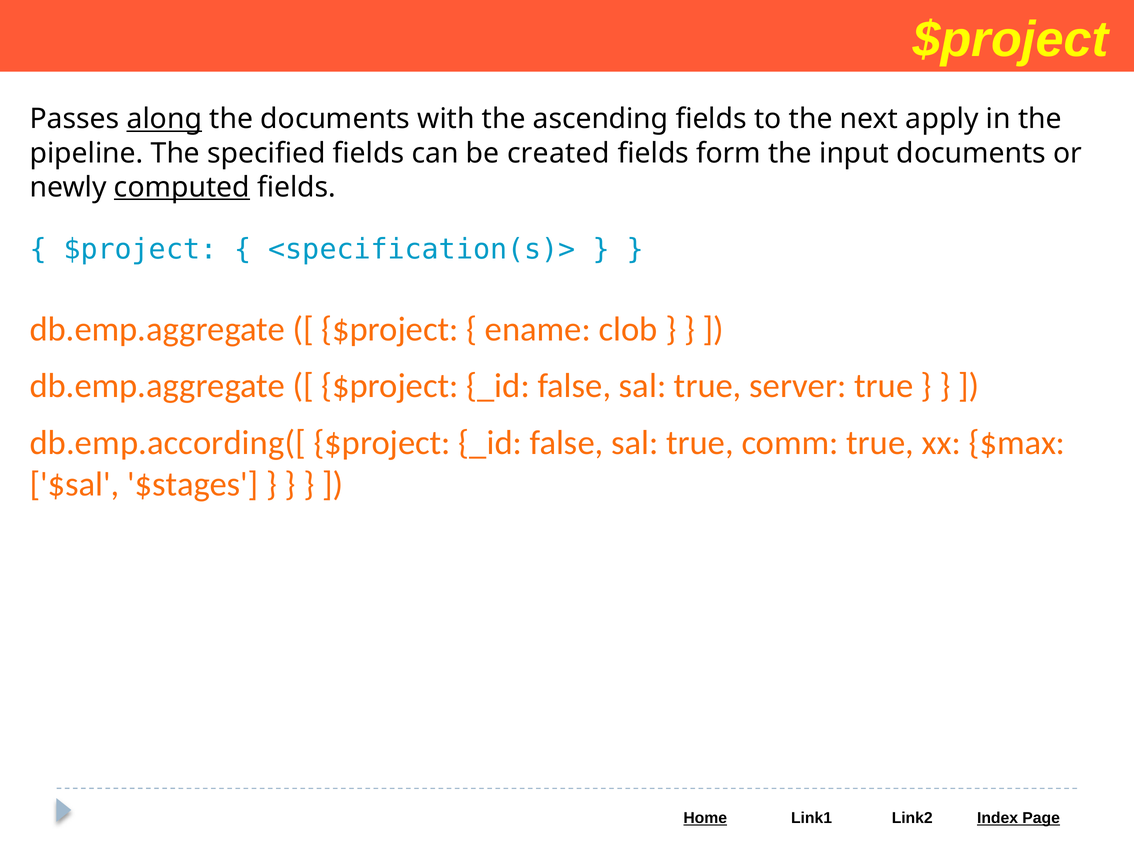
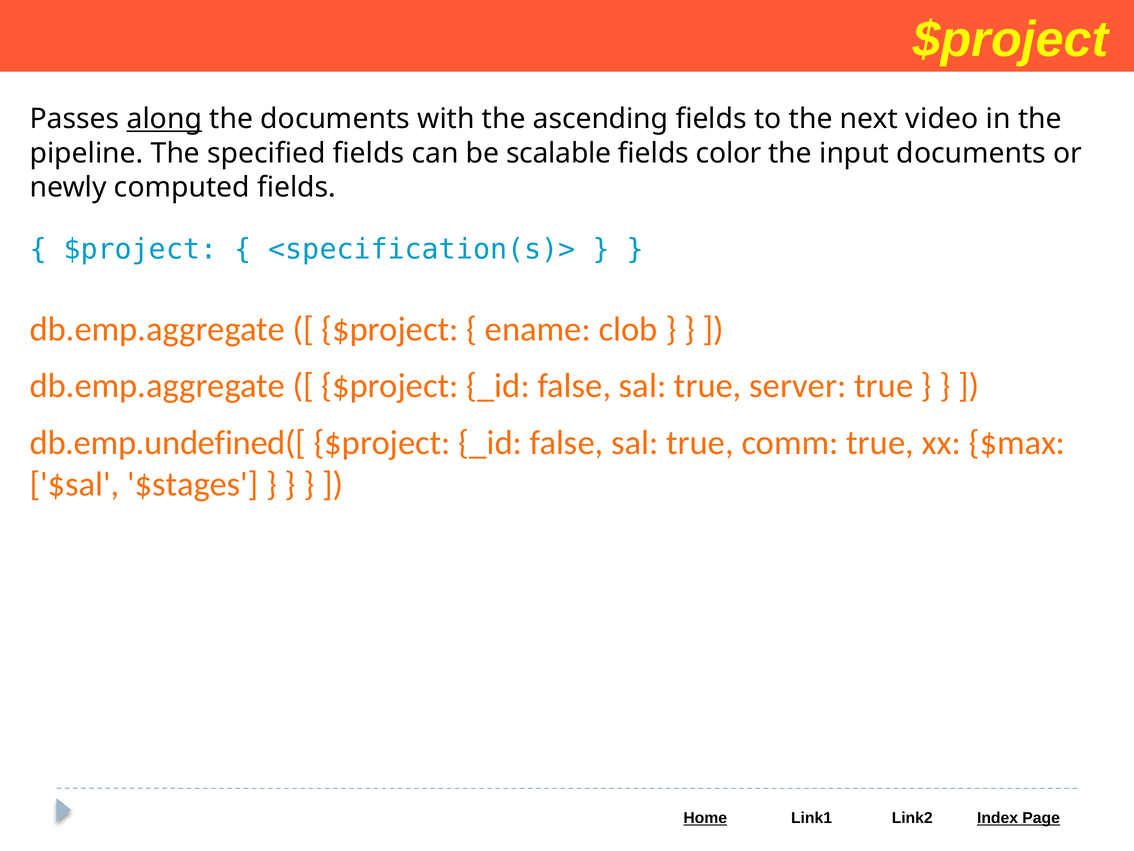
apply: apply -> video
created: created -> scalable
form: form -> color
computed underline: present -> none
db.emp.according([: db.emp.according([ -> db.emp.undefined([
